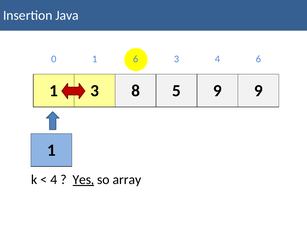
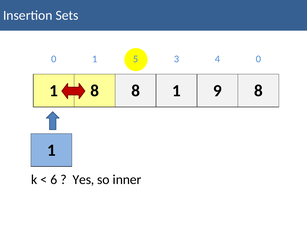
Java: Java -> Sets
1 6: 6 -> 5
4 6: 6 -> 0
1 3: 3 -> 8
8 5: 5 -> 1
9 9: 9 -> 8
4 at (54, 180): 4 -> 6
Yes underline: present -> none
array: array -> inner
